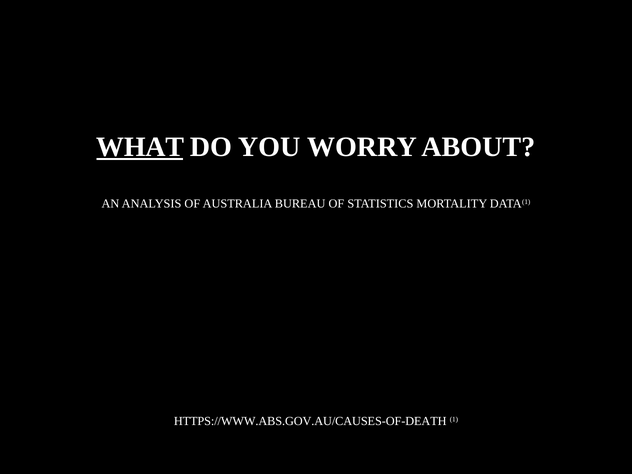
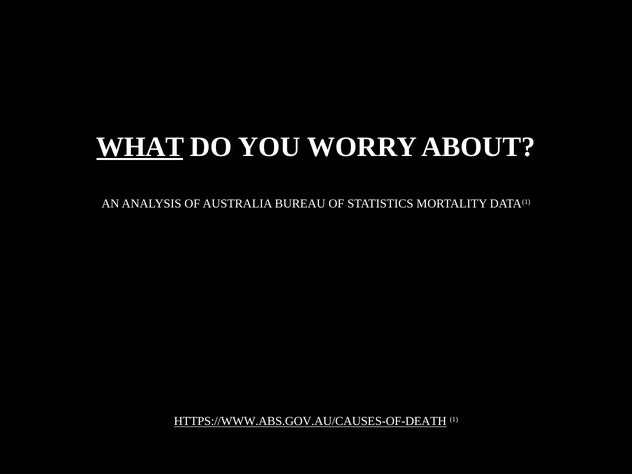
HTTPS://WWW.ABS.GOV.AU/CAUSES-OF-DEATH underline: none -> present
